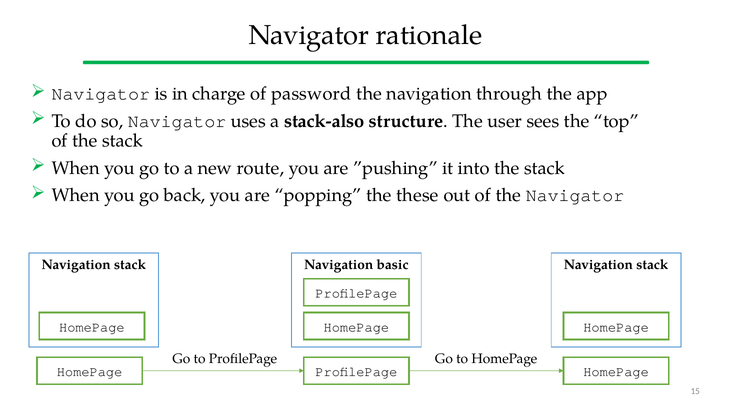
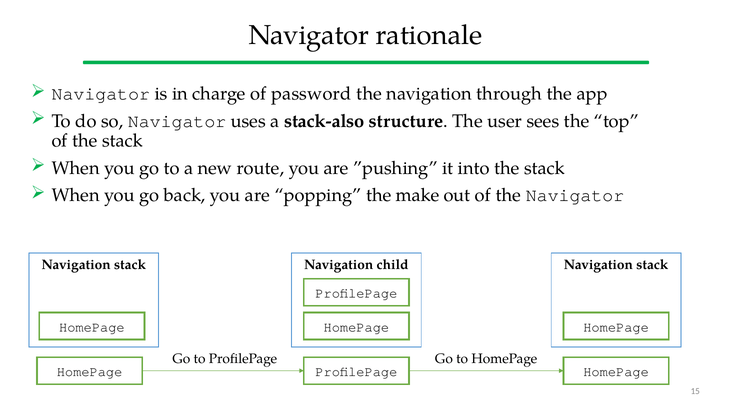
these: these -> make
basic: basic -> child
